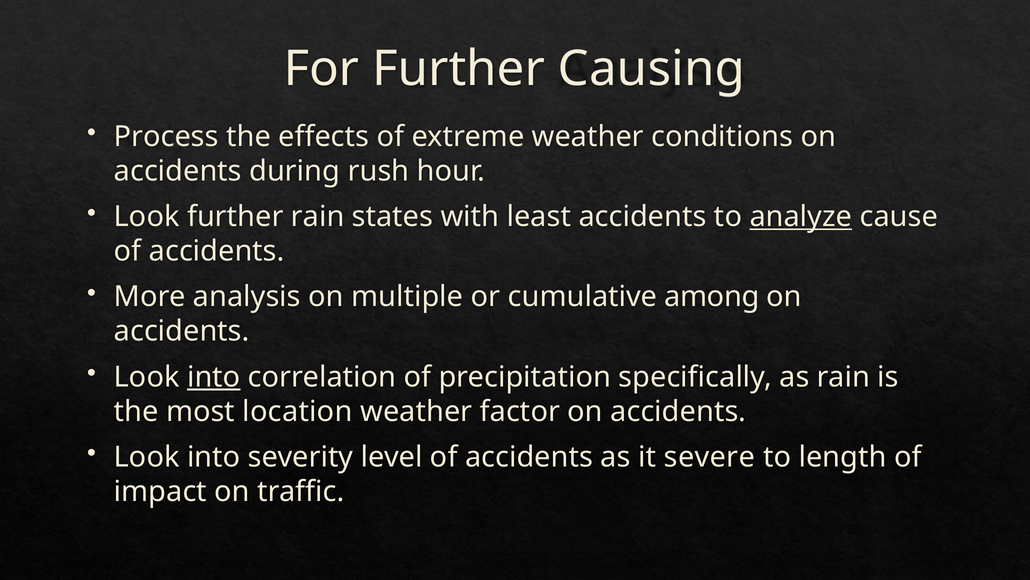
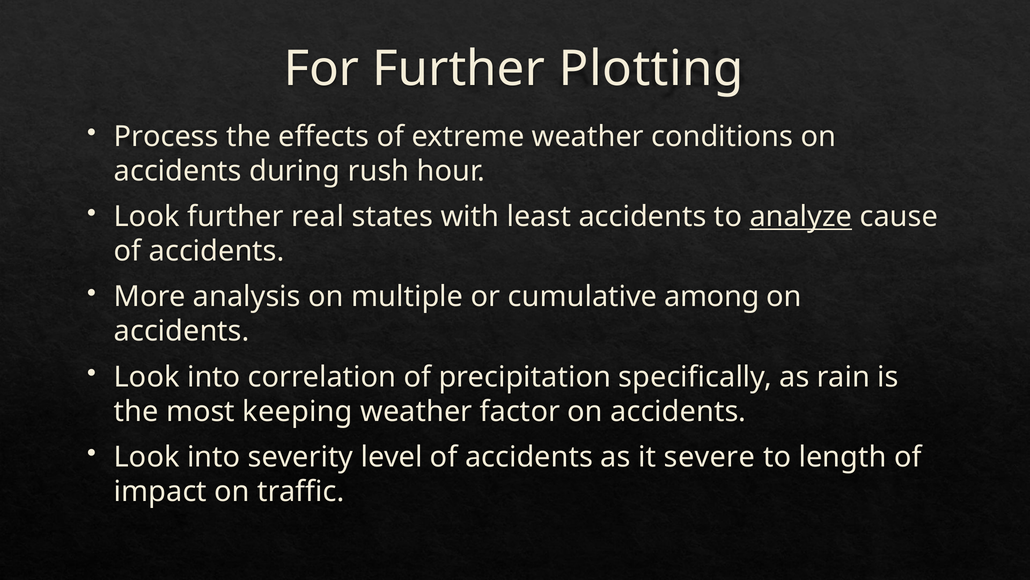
Causing: Causing -> Plotting
further rain: rain -> real
into at (214, 377) underline: present -> none
location: location -> keeping
